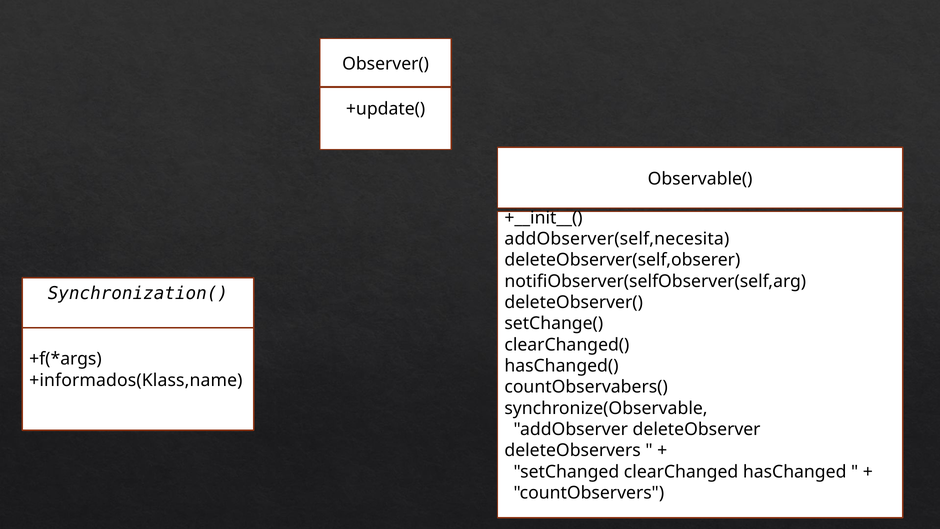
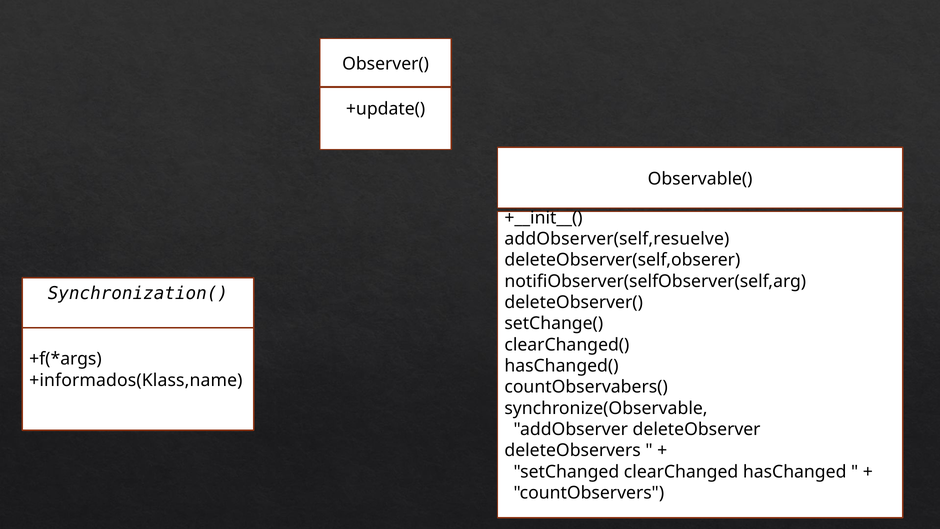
addObserver(self,necesita: addObserver(self,necesita -> addObserver(self,resuelve
